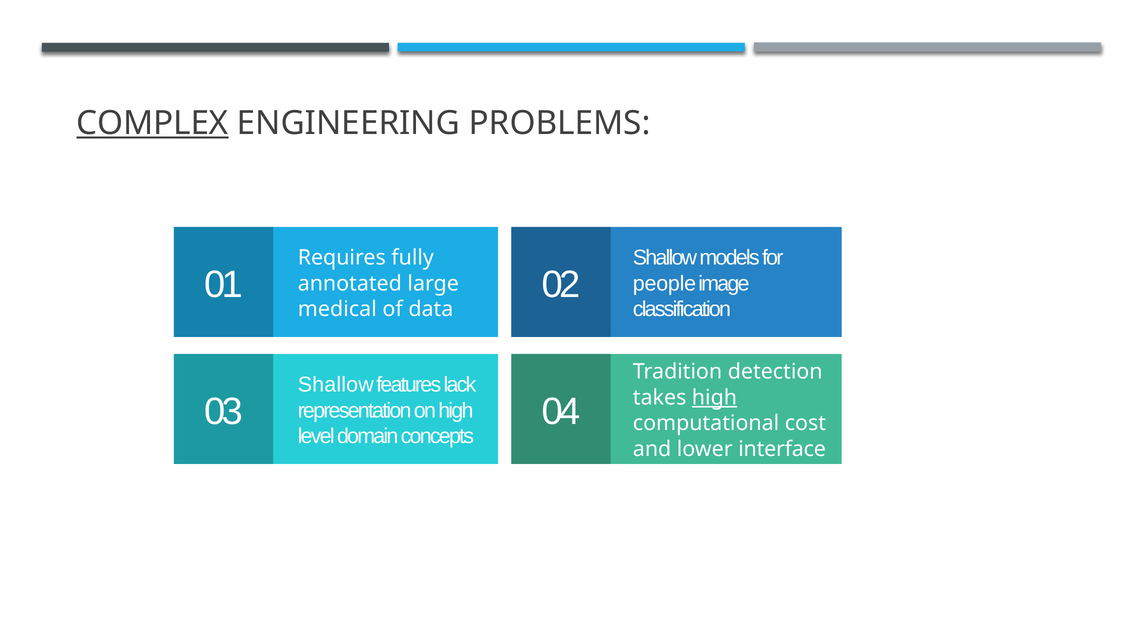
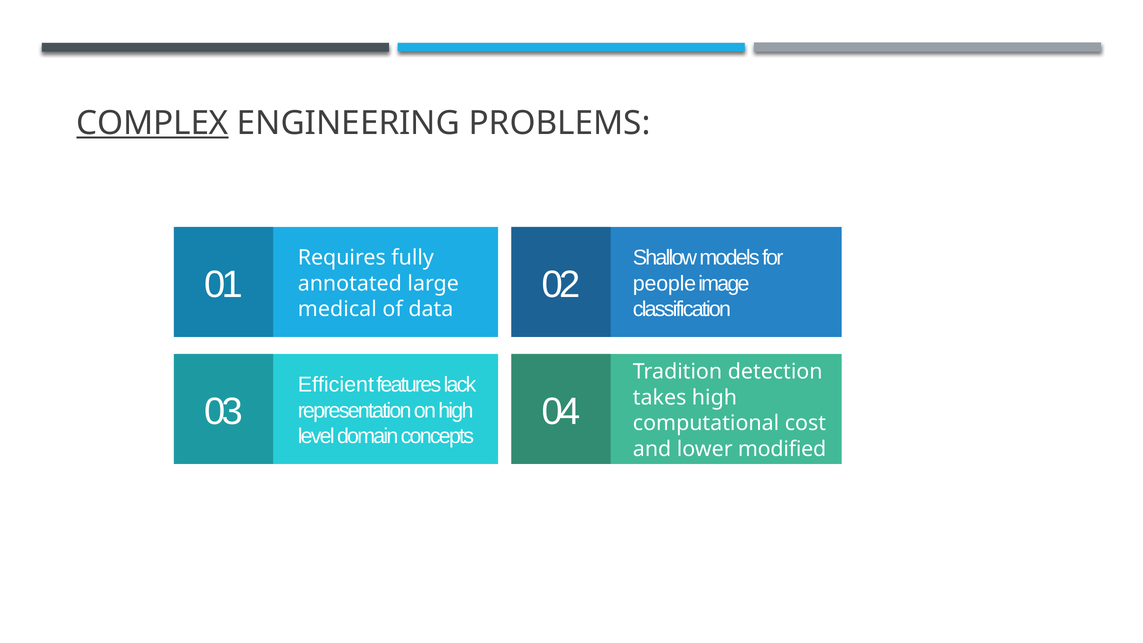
Shallow at (336, 385): Shallow -> Efficient
high at (714, 398) underline: present -> none
interface: interface -> modified
